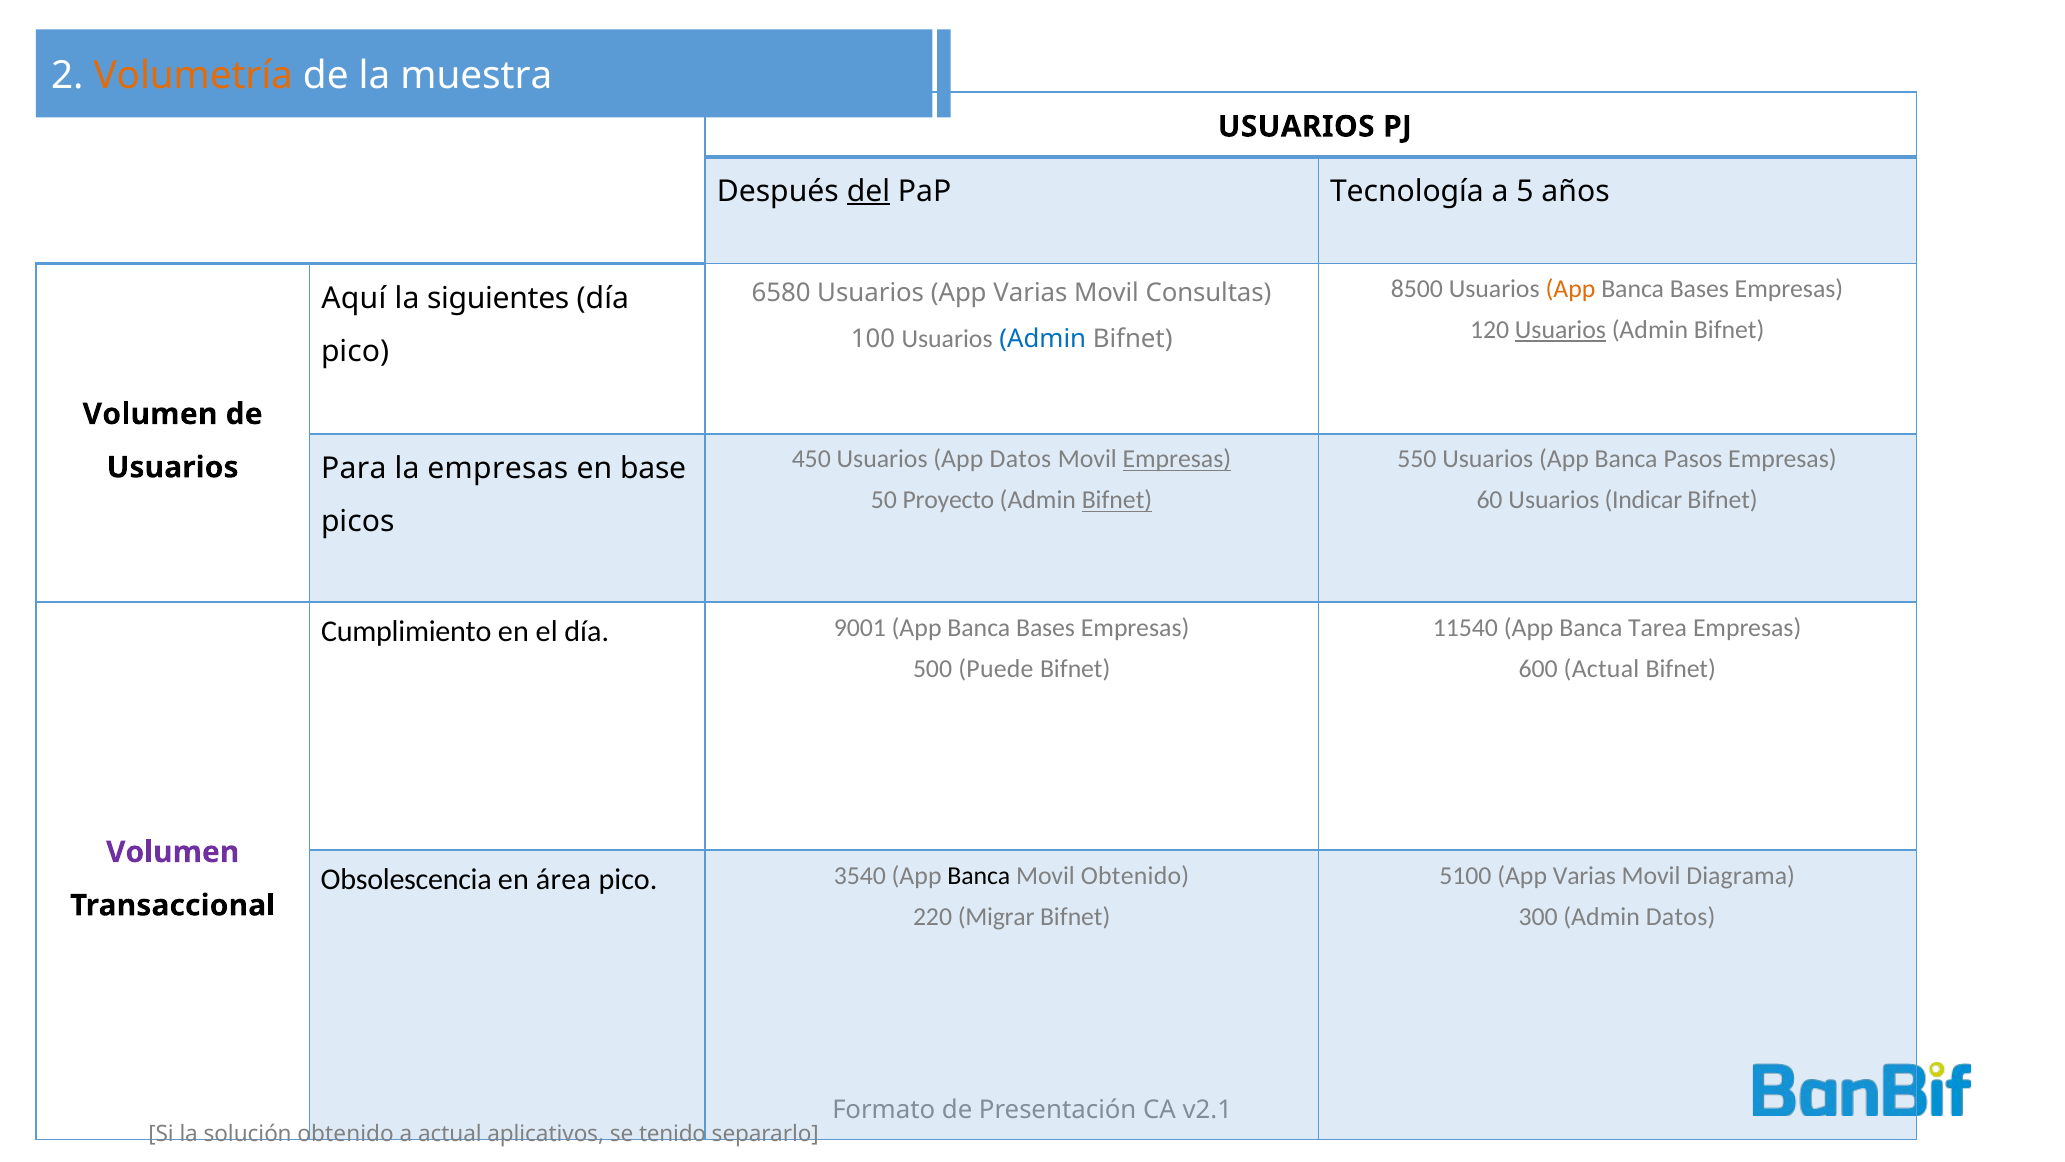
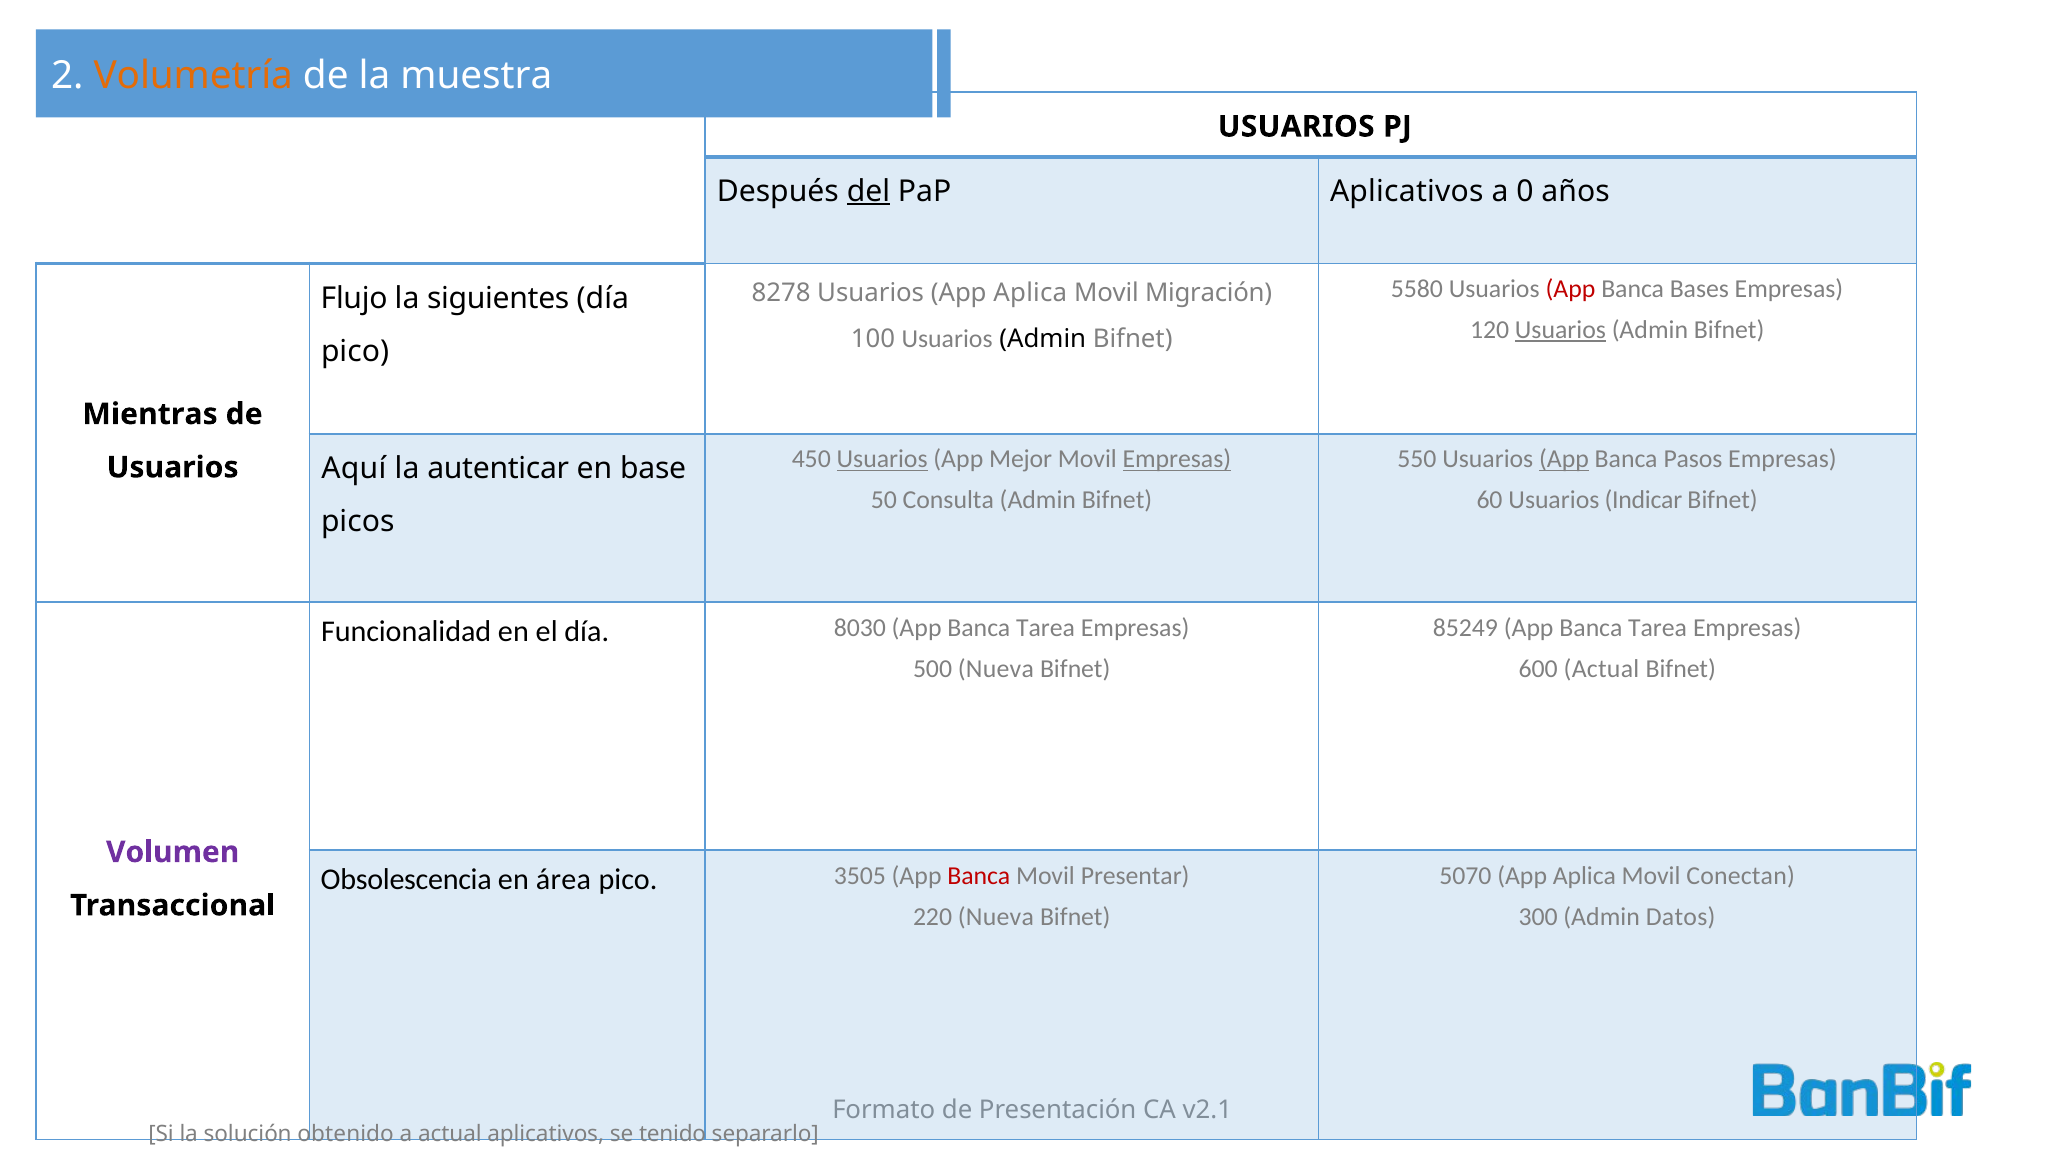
PaP Tecnología: Tecnología -> Aplicativos
5: 5 -> 0
8500: 8500 -> 5580
App at (1571, 289) colour: orange -> red
6580: 6580 -> 8278
Usuarios App Varias: Varias -> Aplica
Consultas: Consultas -> Migración
Aquí: Aquí -> Flujo
Admin at (1043, 339) colour: blue -> black
Volumen at (150, 414): Volumen -> Mientras
Usuarios at (882, 459) underline: none -> present
App Datos: Datos -> Mejor
App at (1564, 459) underline: none -> present
Para: Para -> Aquí
la empresas: empresas -> autenticar
Proyecto: Proyecto -> Consulta
Bifnet at (1117, 500) underline: present -> none
11540: 11540 -> 85249
Cumplimiento: Cumplimiento -> Funcionalidad
9001: 9001 -> 8030
Bases at (1046, 628): Bases -> Tarea
500 Puede: Puede -> Nueva
5100: 5100 -> 5070
Varias at (1584, 875): Varias -> Aplica
Diagrama: Diagrama -> Conectan
3540: 3540 -> 3505
Banca at (979, 875) colour: black -> red
Movil Obtenido: Obtenido -> Presentar
220 Migrar: Migrar -> Nueva
